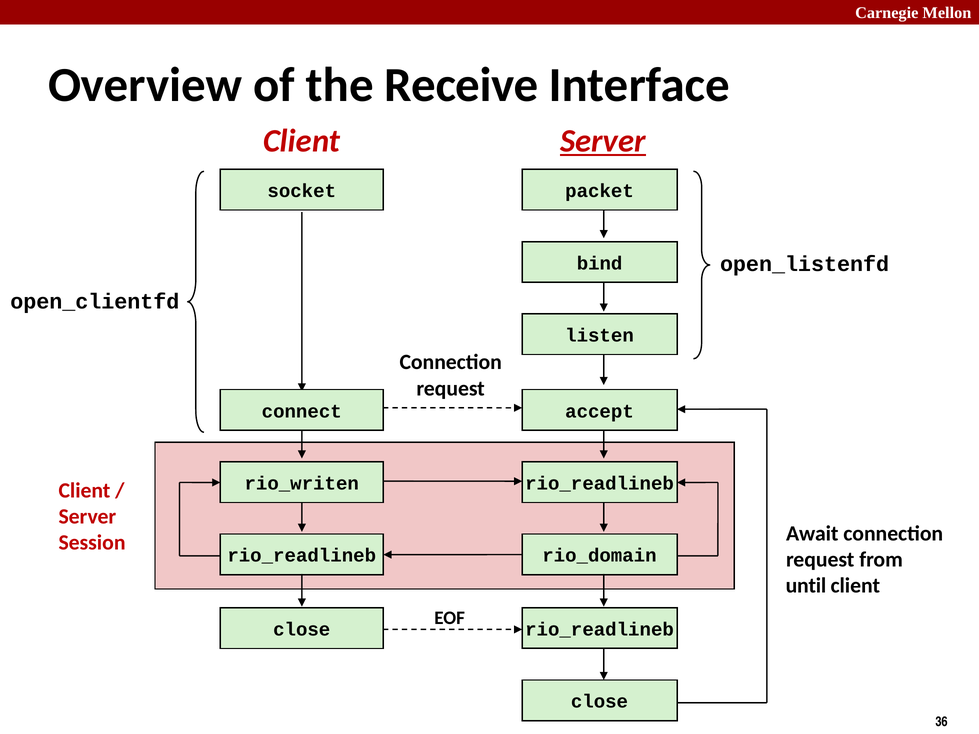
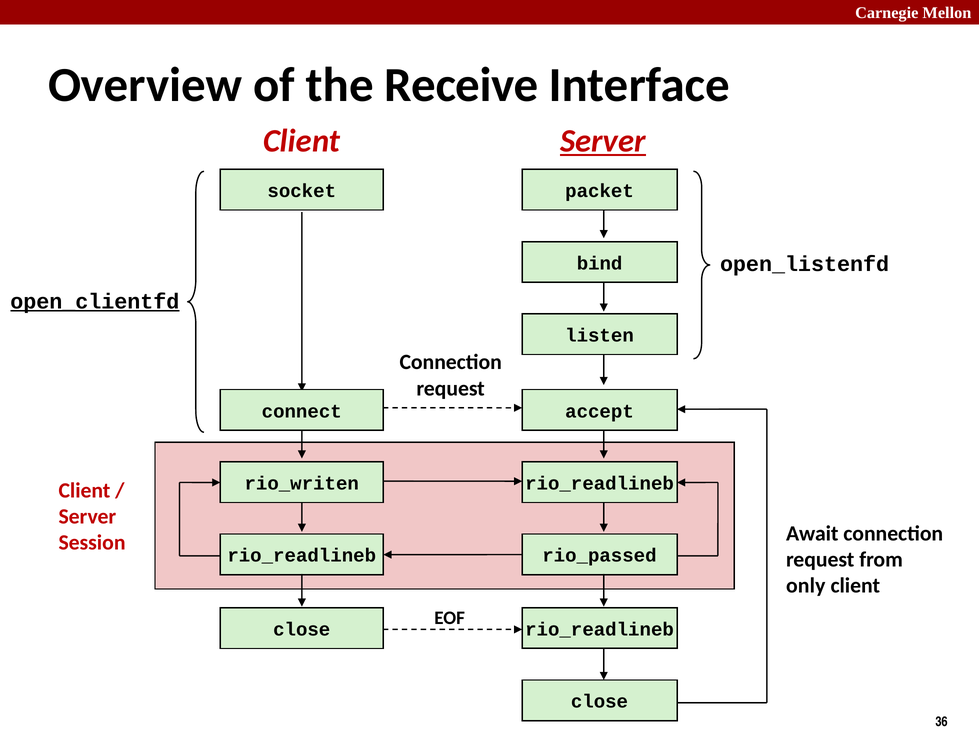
open_clientfd underline: none -> present
rio_domain: rio_domain -> rio_passed
until: until -> only
